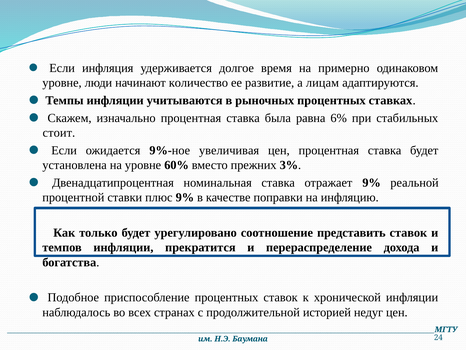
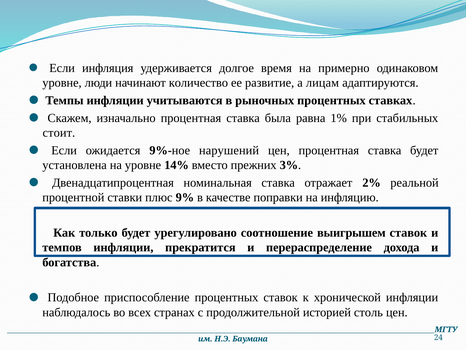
6%: 6% -> 1%
увеличивая: увеличивая -> нарушений
60%: 60% -> 14%
отражает 9%: 9% -> 2%
представить: представить -> выигрышем
недуг: недуг -> столь
